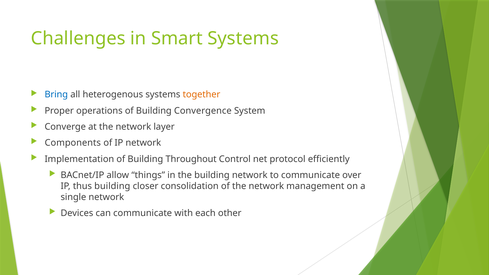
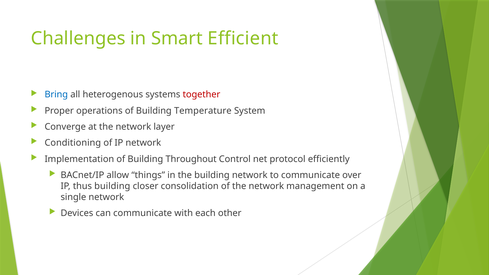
Smart Systems: Systems -> Efficient
together colour: orange -> red
Convergence: Convergence -> Temperature
Components: Components -> Conditioning
